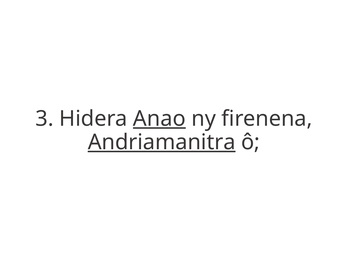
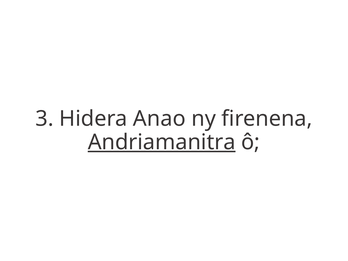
Anao underline: present -> none
